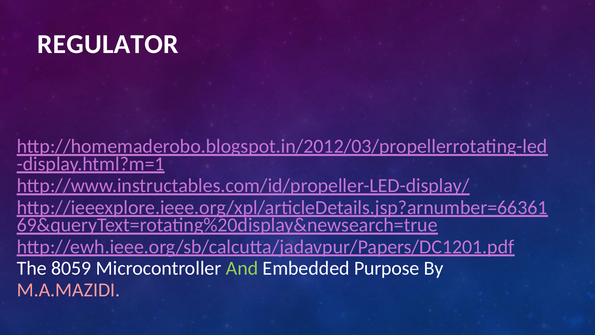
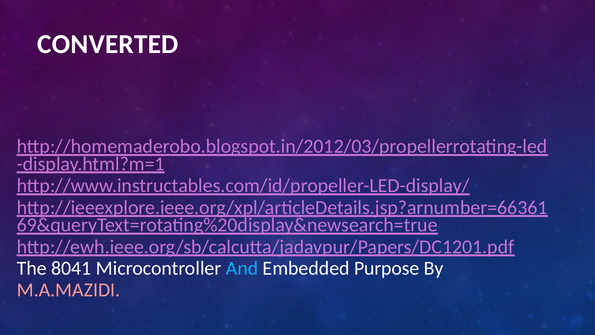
REGULATOR: REGULATOR -> CONVERTED
8059: 8059 -> 8041
And colour: light green -> light blue
